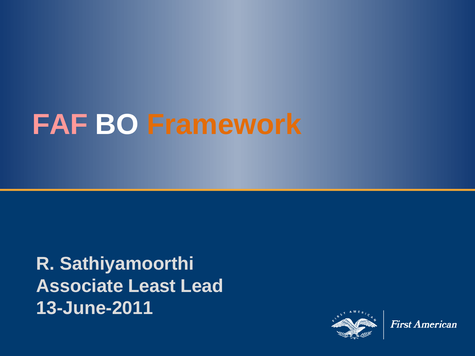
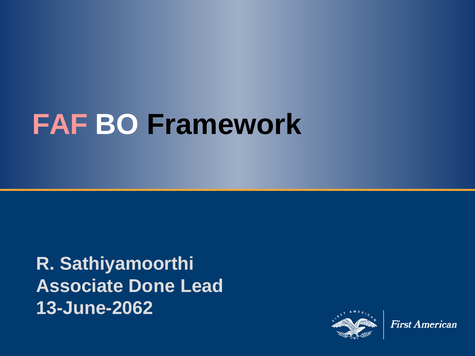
Framework colour: orange -> black
Least: Least -> Done
13-June-2011: 13-June-2011 -> 13-June-2062
